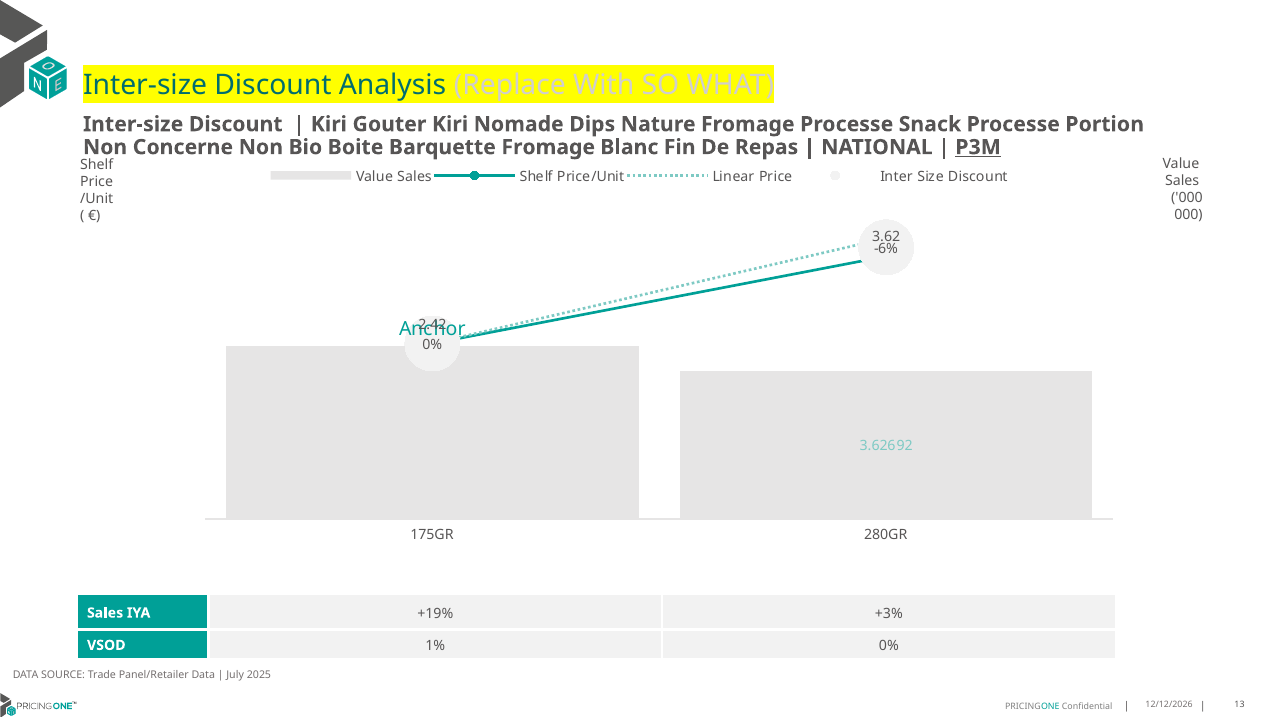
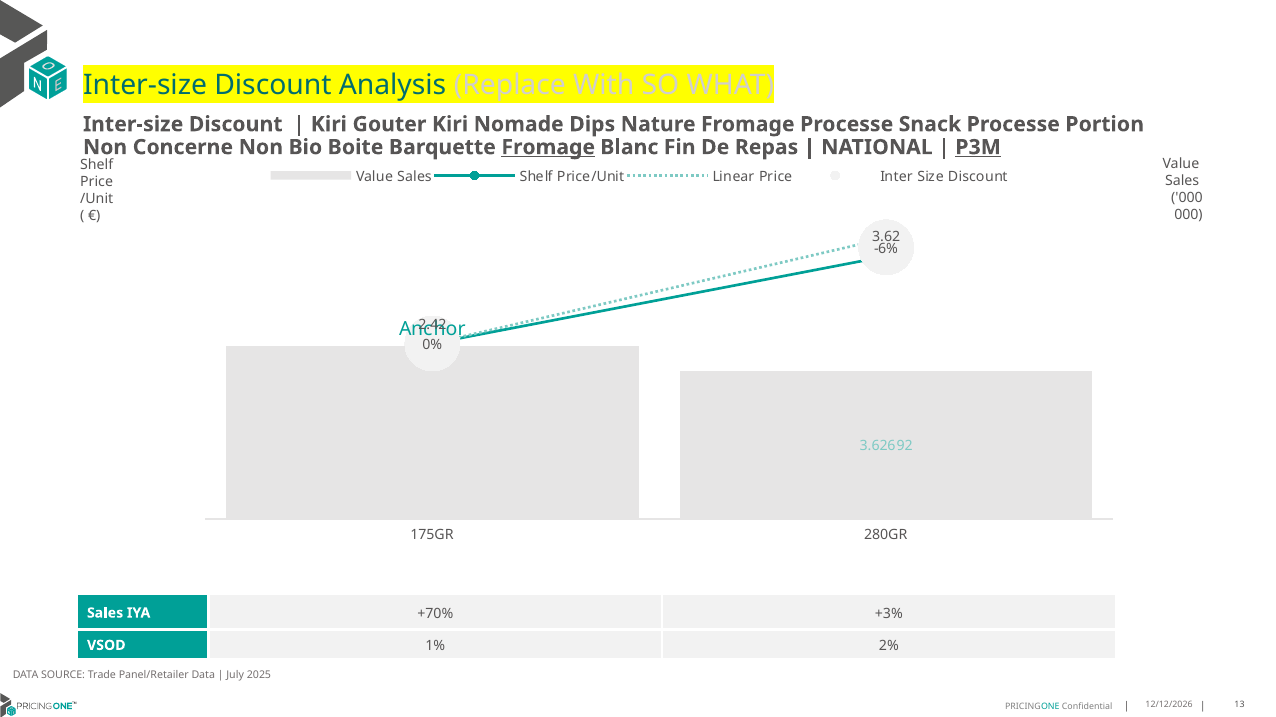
Fromage at (548, 147) underline: none -> present
+19%: +19% -> +70%
1% 0%: 0% -> 2%
